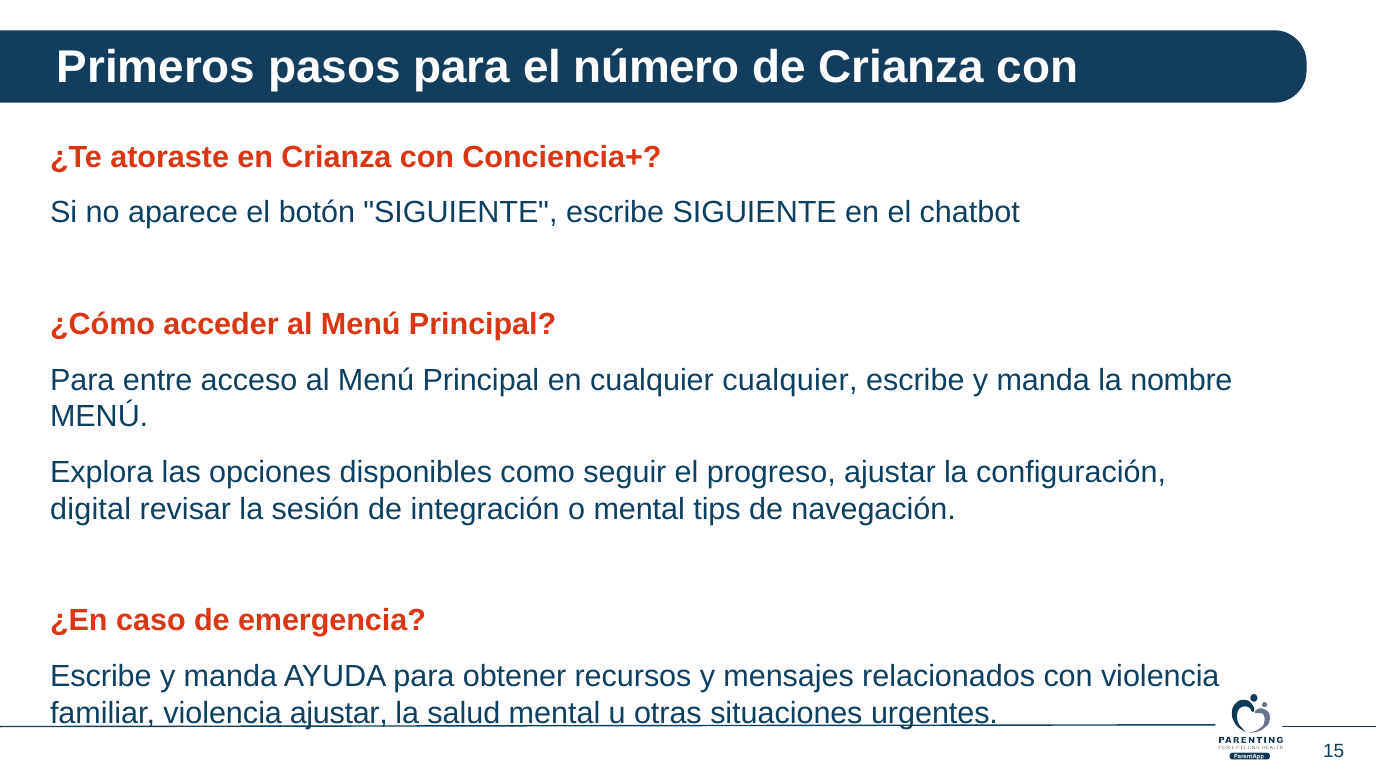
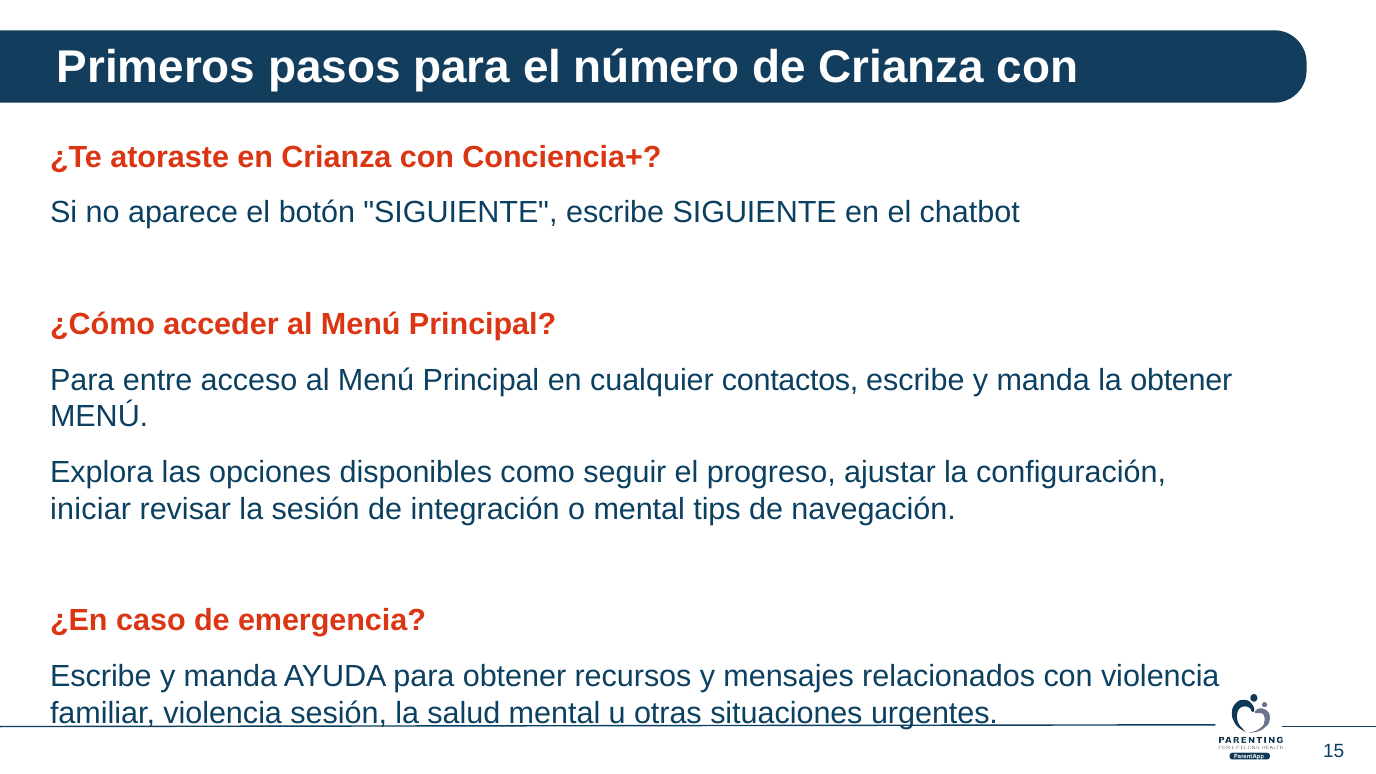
cualquier cualquier: cualquier -> contactos
la nombre: nombre -> obtener
digital: digital -> iniciar
violencia ajustar: ajustar -> sesión
